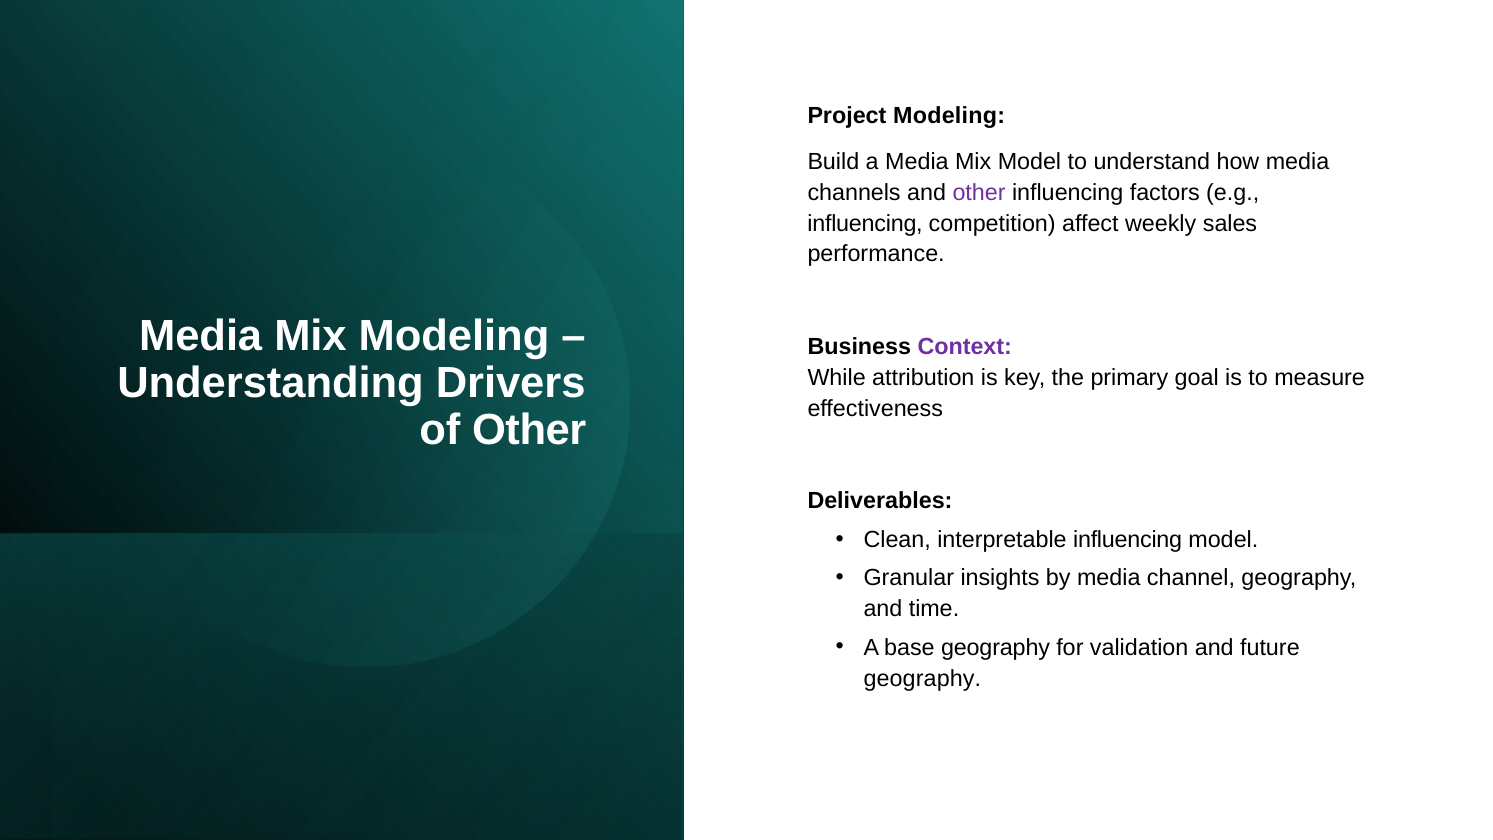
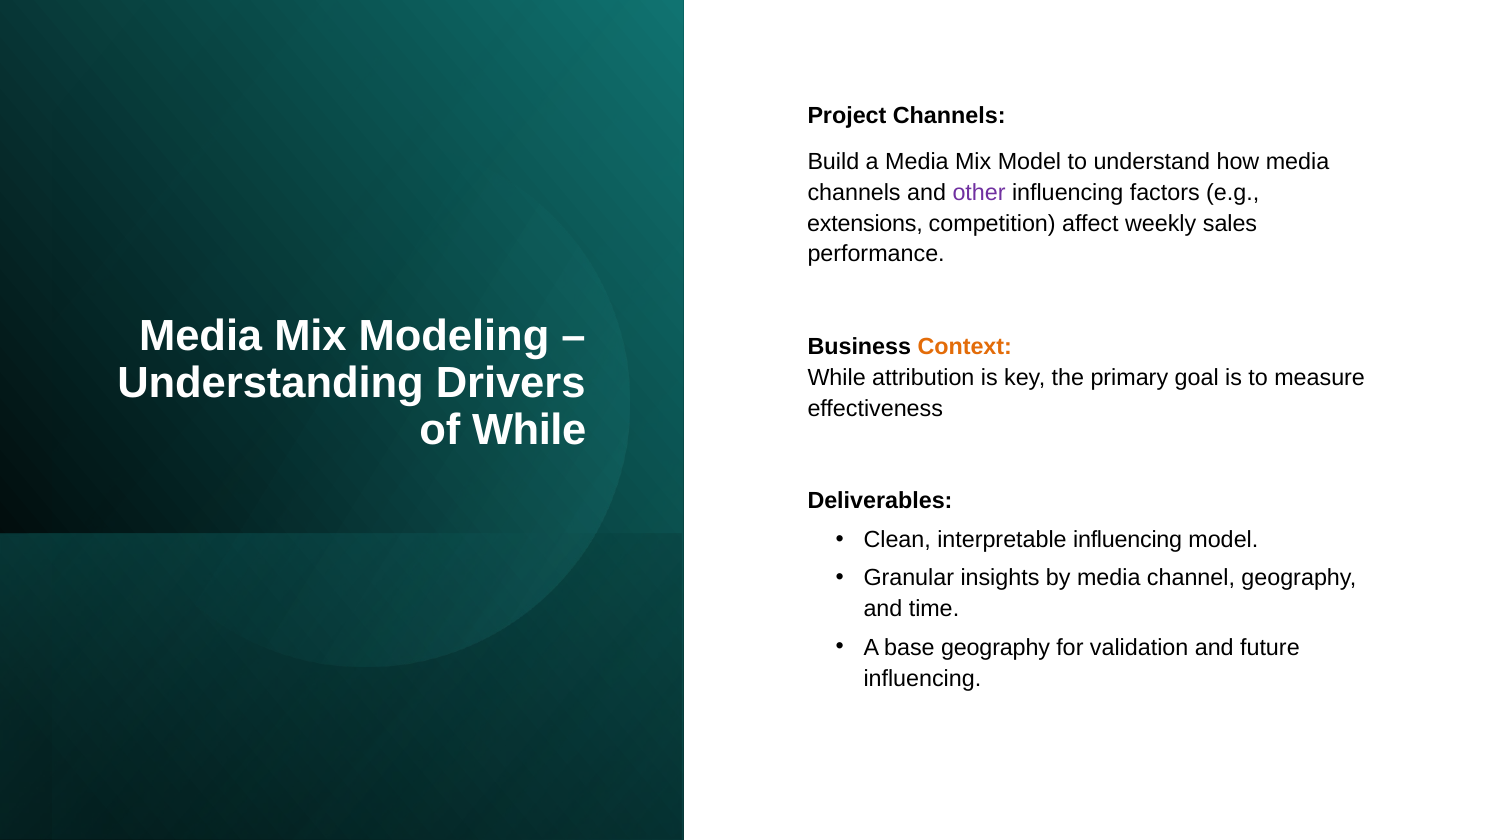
Project Modeling: Modeling -> Channels
influencing at (865, 223): influencing -> extensions
Context colour: purple -> orange
of Other: Other -> While
geography at (922, 678): geography -> influencing
